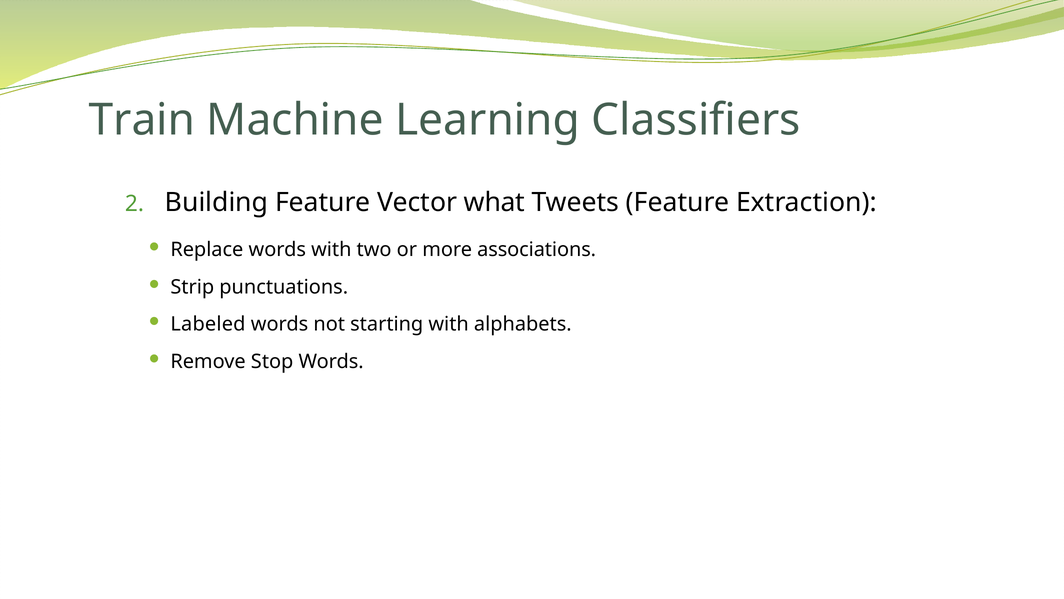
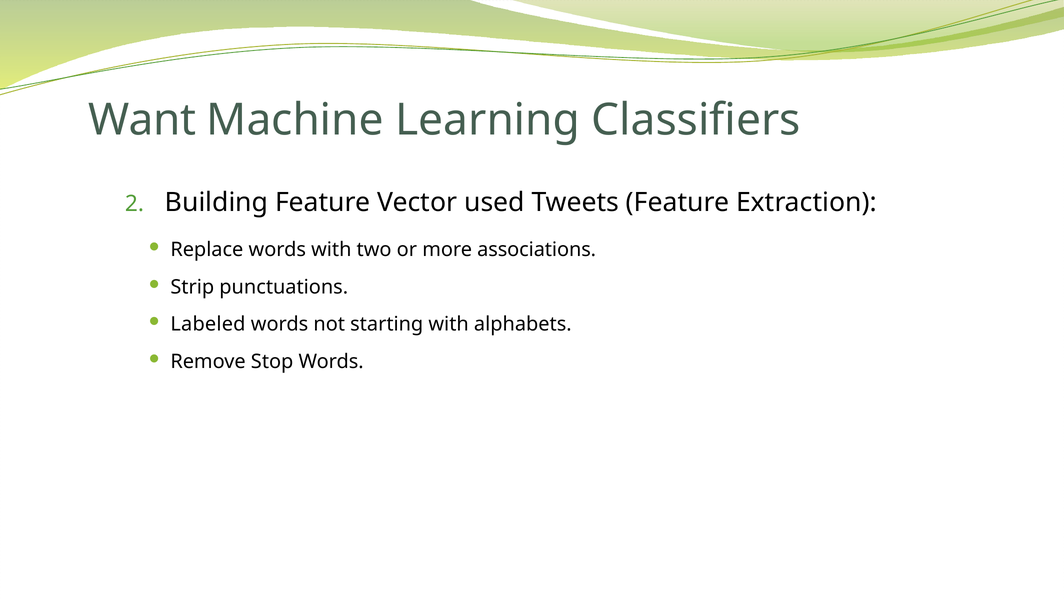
Train: Train -> Want
what: what -> used
